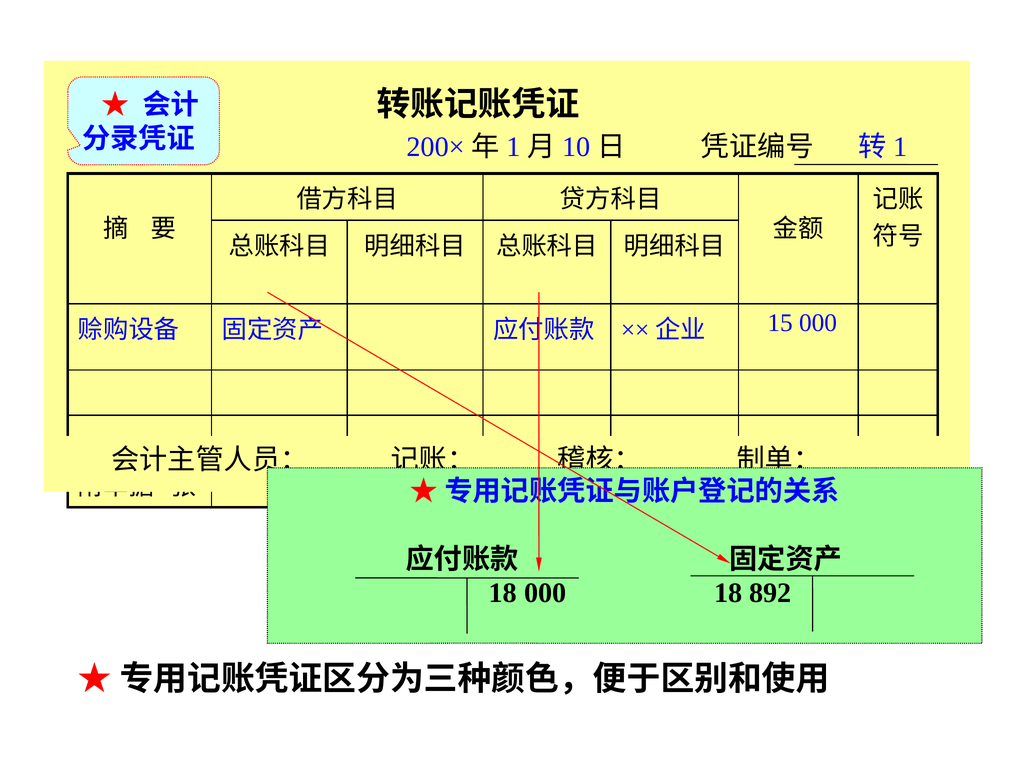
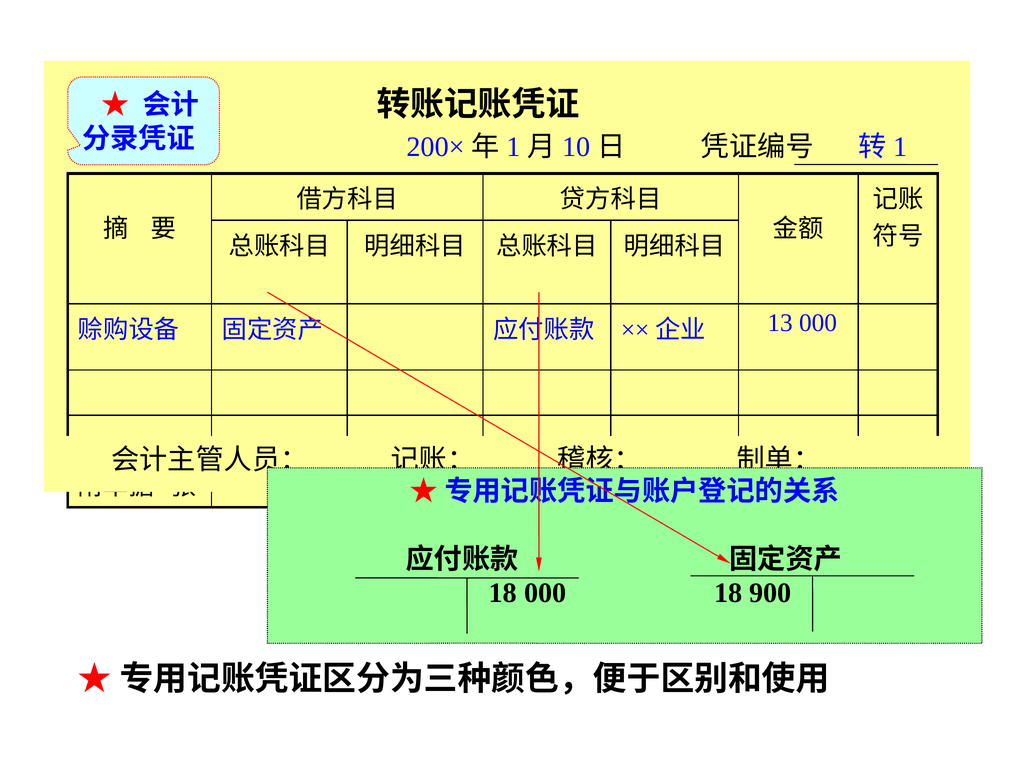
15: 15 -> 13
892: 892 -> 900
